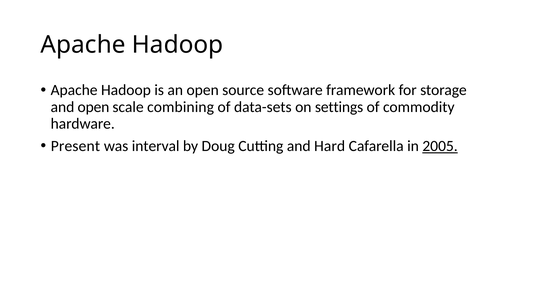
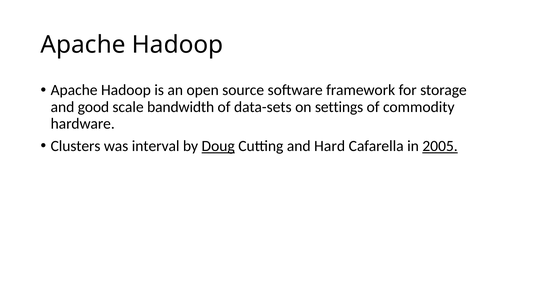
and open: open -> good
combining: combining -> bandwidth
Present: Present -> Clusters
Doug underline: none -> present
